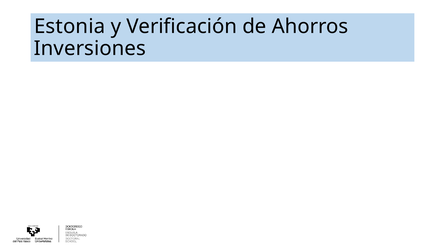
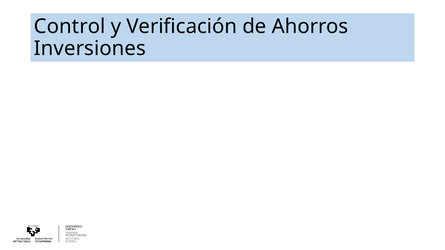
Estonia: Estonia -> Control
